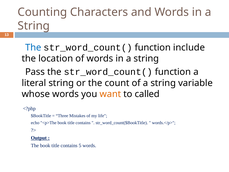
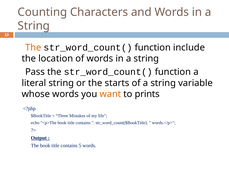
The at (33, 47) colour: blue -> orange
count: count -> starts
called: called -> prints
